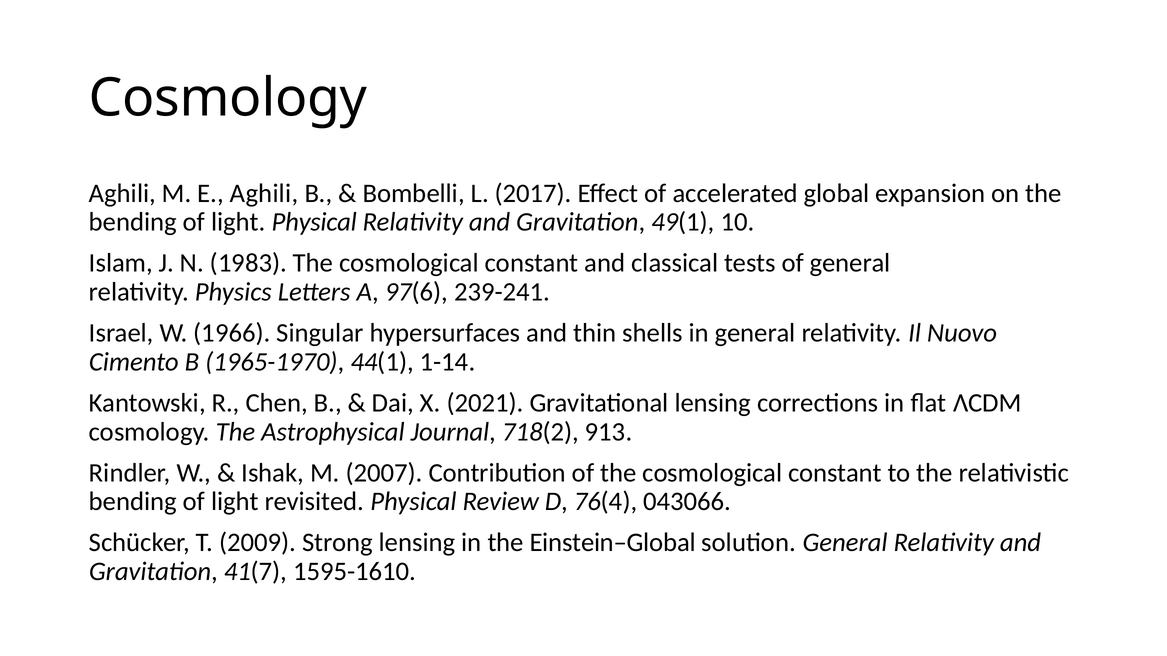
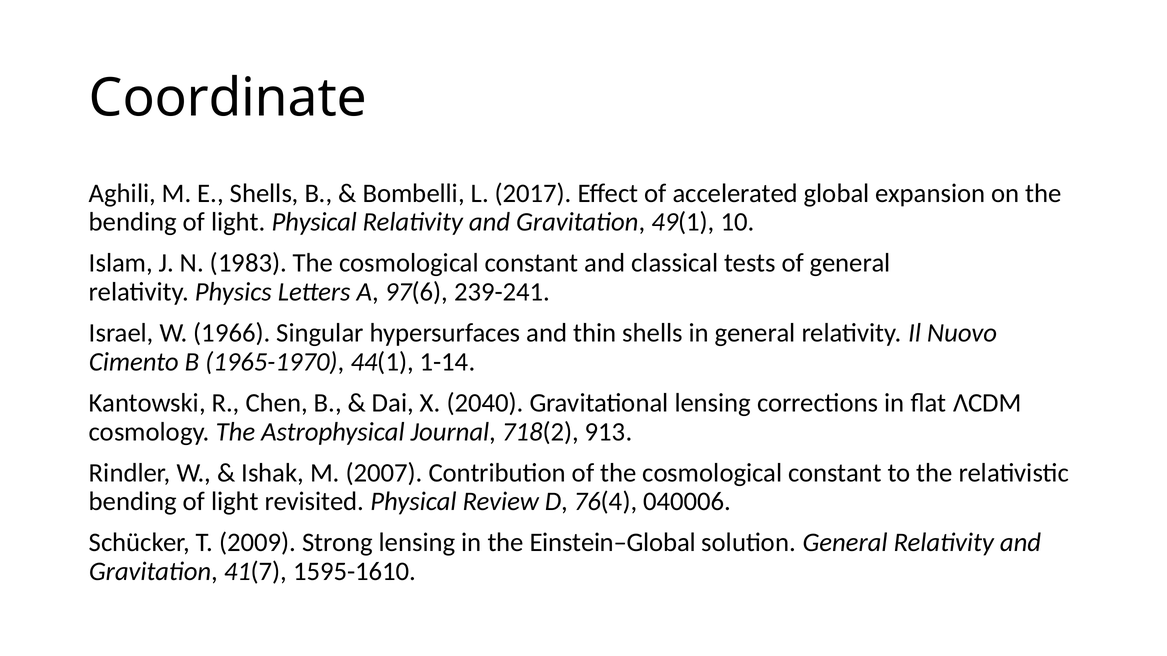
Cosmology at (228, 98): Cosmology -> Coordinate
E Aghili: Aghili -> Shells
2021: 2021 -> 2040
043066: 043066 -> 040006
